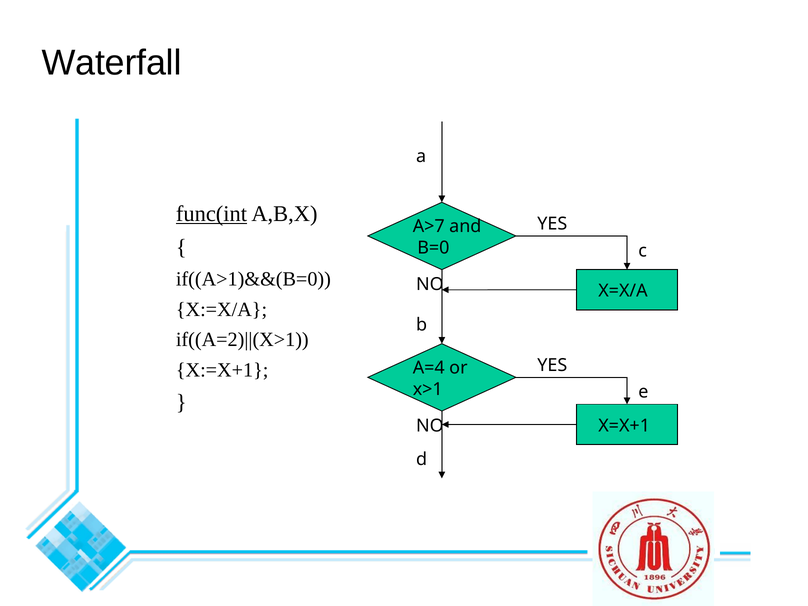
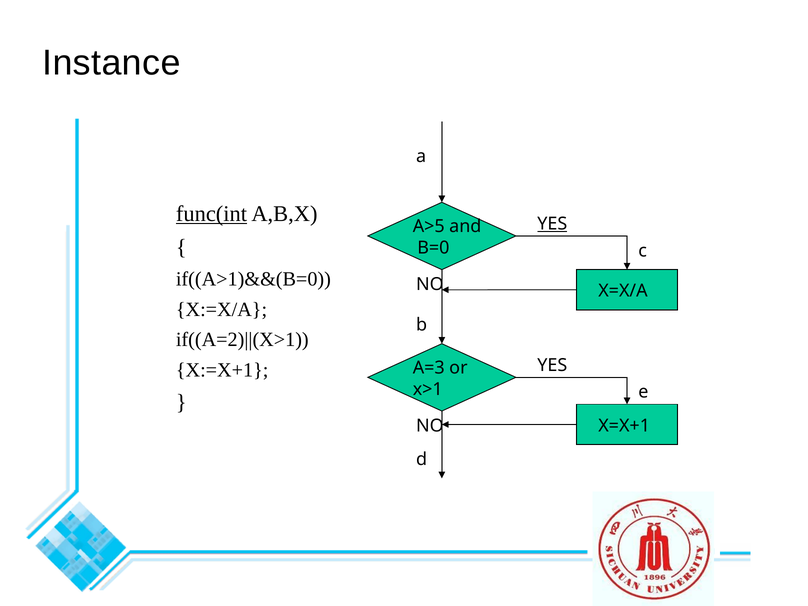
Waterfall: Waterfall -> Instance
YES at (552, 224) underline: none -> present
A>7: A>7 -> A>5
A=4: A=4 -> A=3
